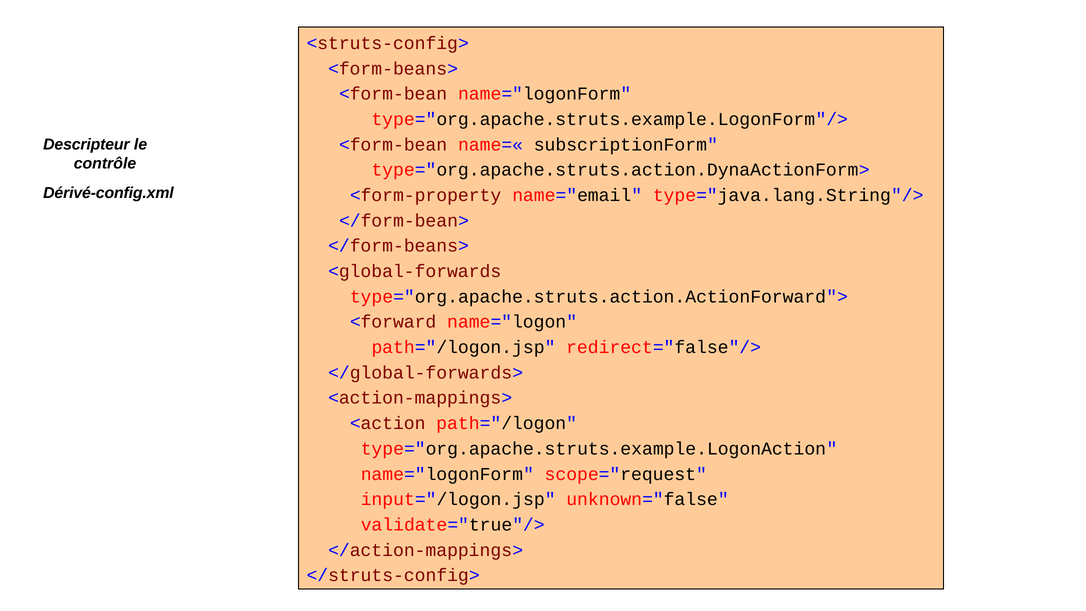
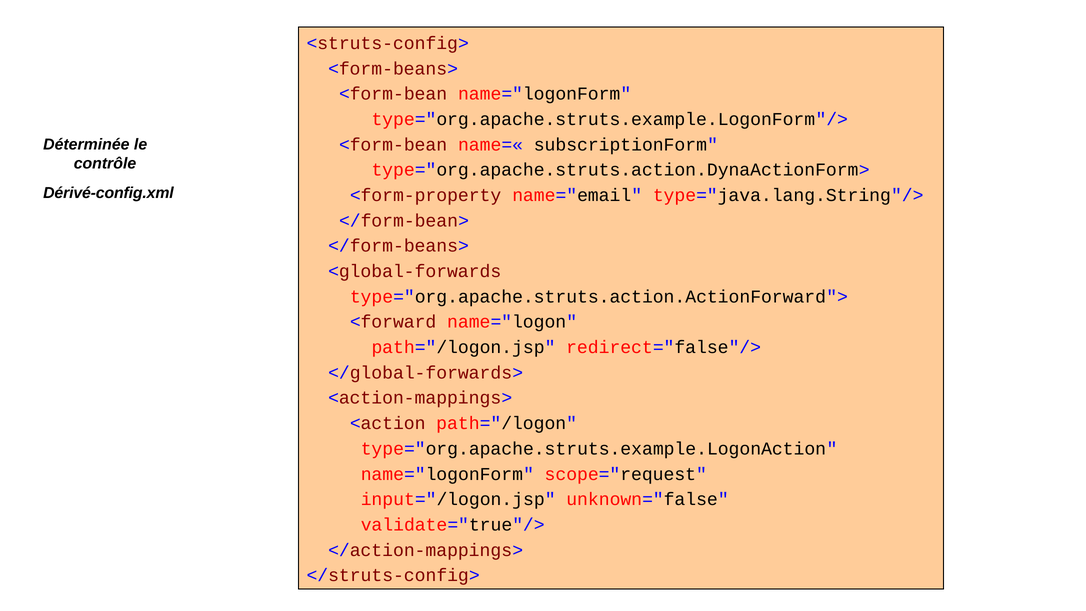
Descripteur: Descripteur -> Déterminée
